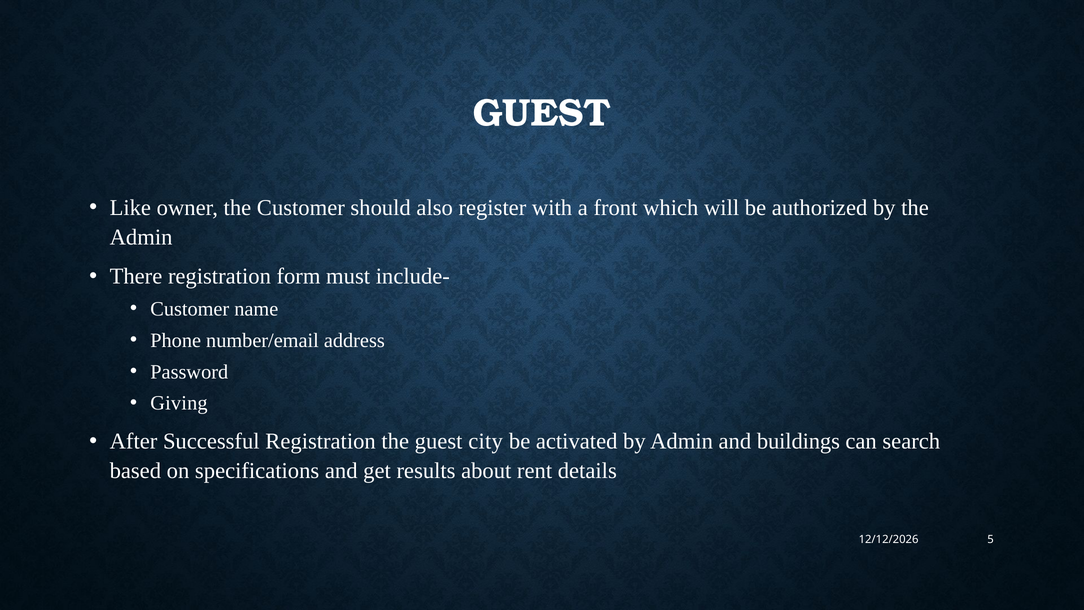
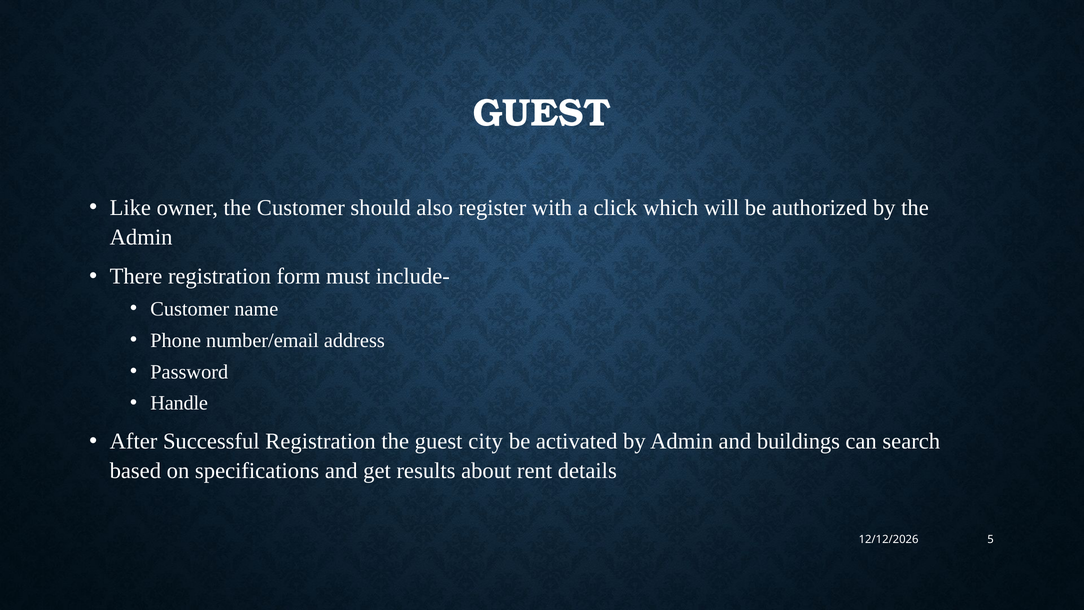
front: front -> click
Giving: Giving -> Handle
